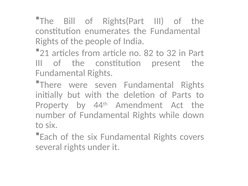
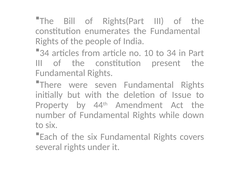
21 at (44, 53): 21 -> 34
82: 82 -> 10
to 32: 32 -> 34
Parts: Parts -> Issue
